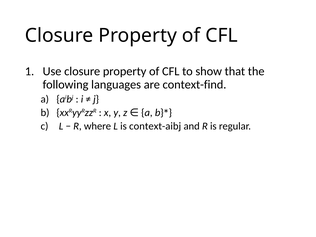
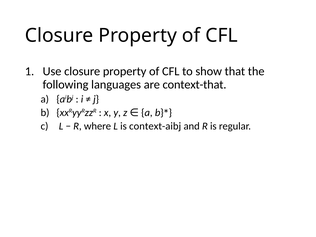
context-find: context-find -> context-that
